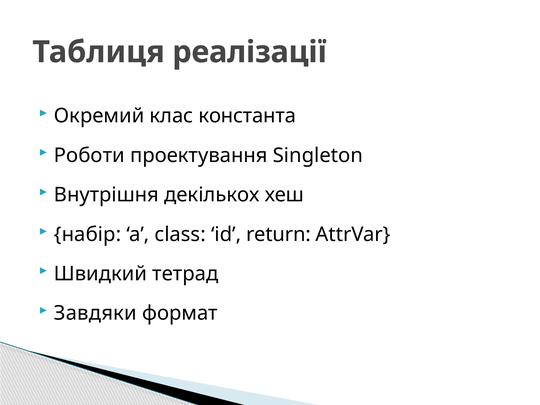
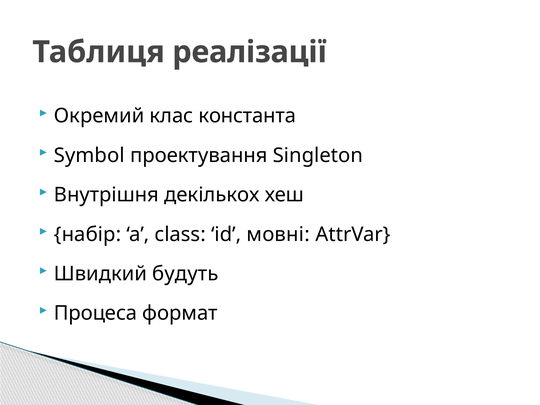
Роботи: Роботи -> Symbol
return: return -> мовні
тетрад: тетрад -> будуть
Завдяки: Завдяки -> Процеса
